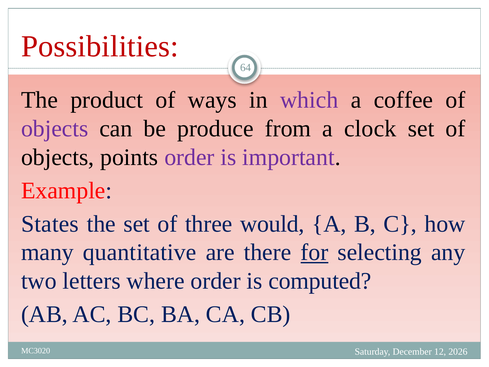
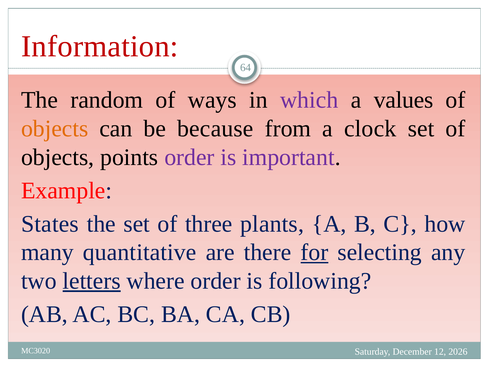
Possibilities: Possibilities -> Information
product: product -> random
coffee: coffee -> values
objects at (55, 129) colour: purple -> orange
produce: produce -> because
would: would -> plants
letters underline: none -> present
computed: computed -> following
